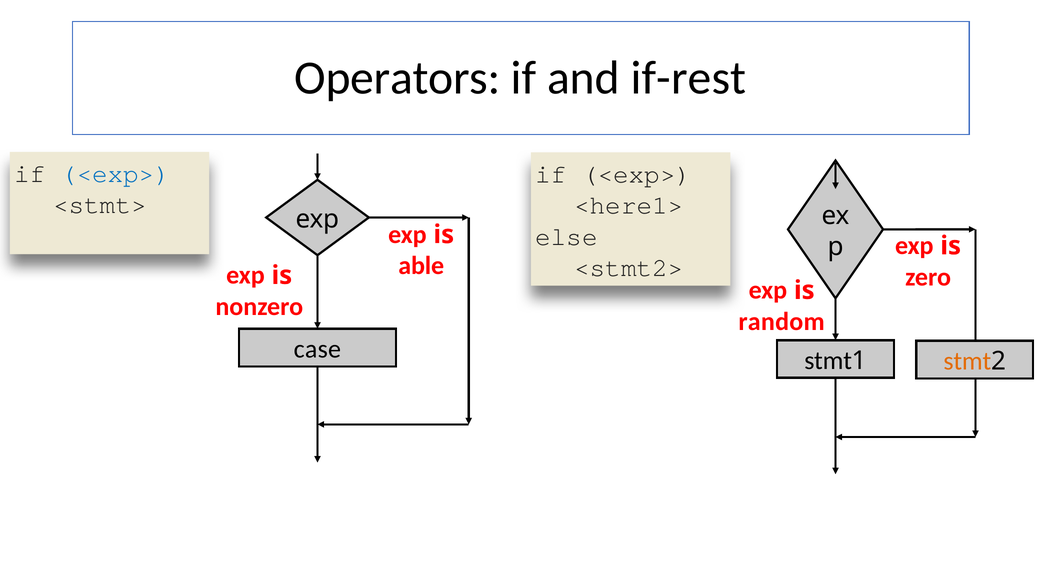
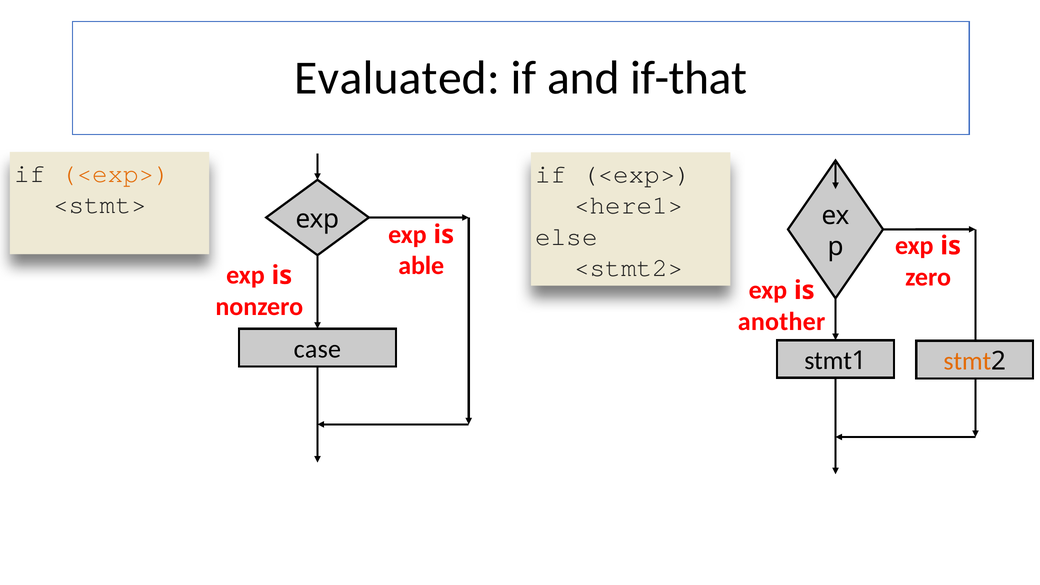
Operators: Operators -> Evaluated
if-rest: if-rest -> if-that
<exp> at (116, 174) colour: blue -> orange
random: random -> another
